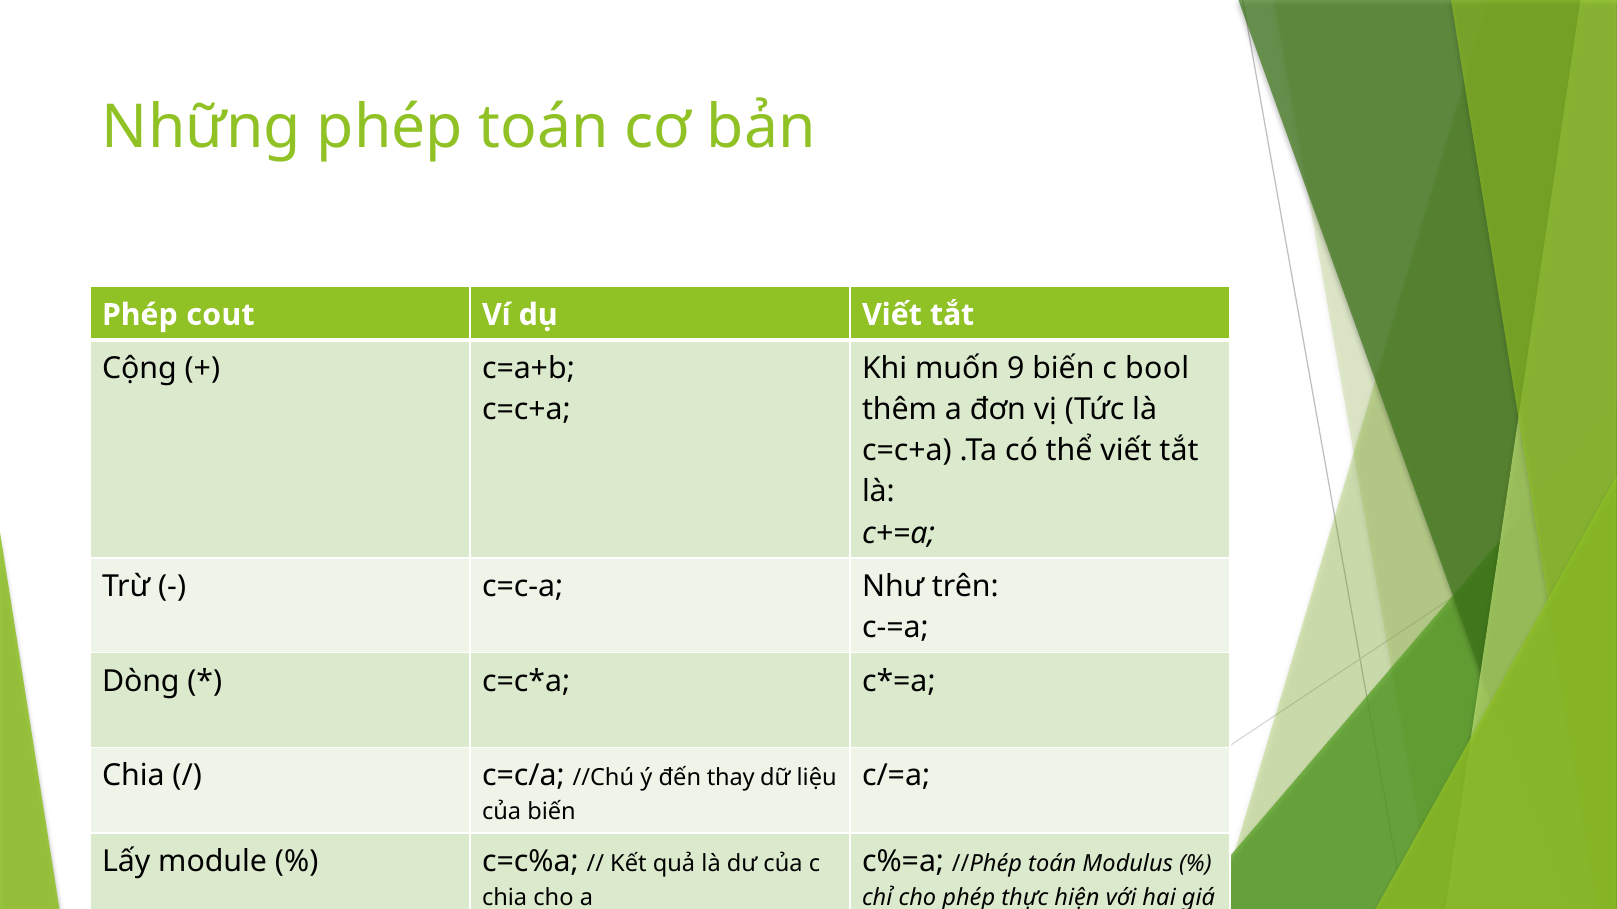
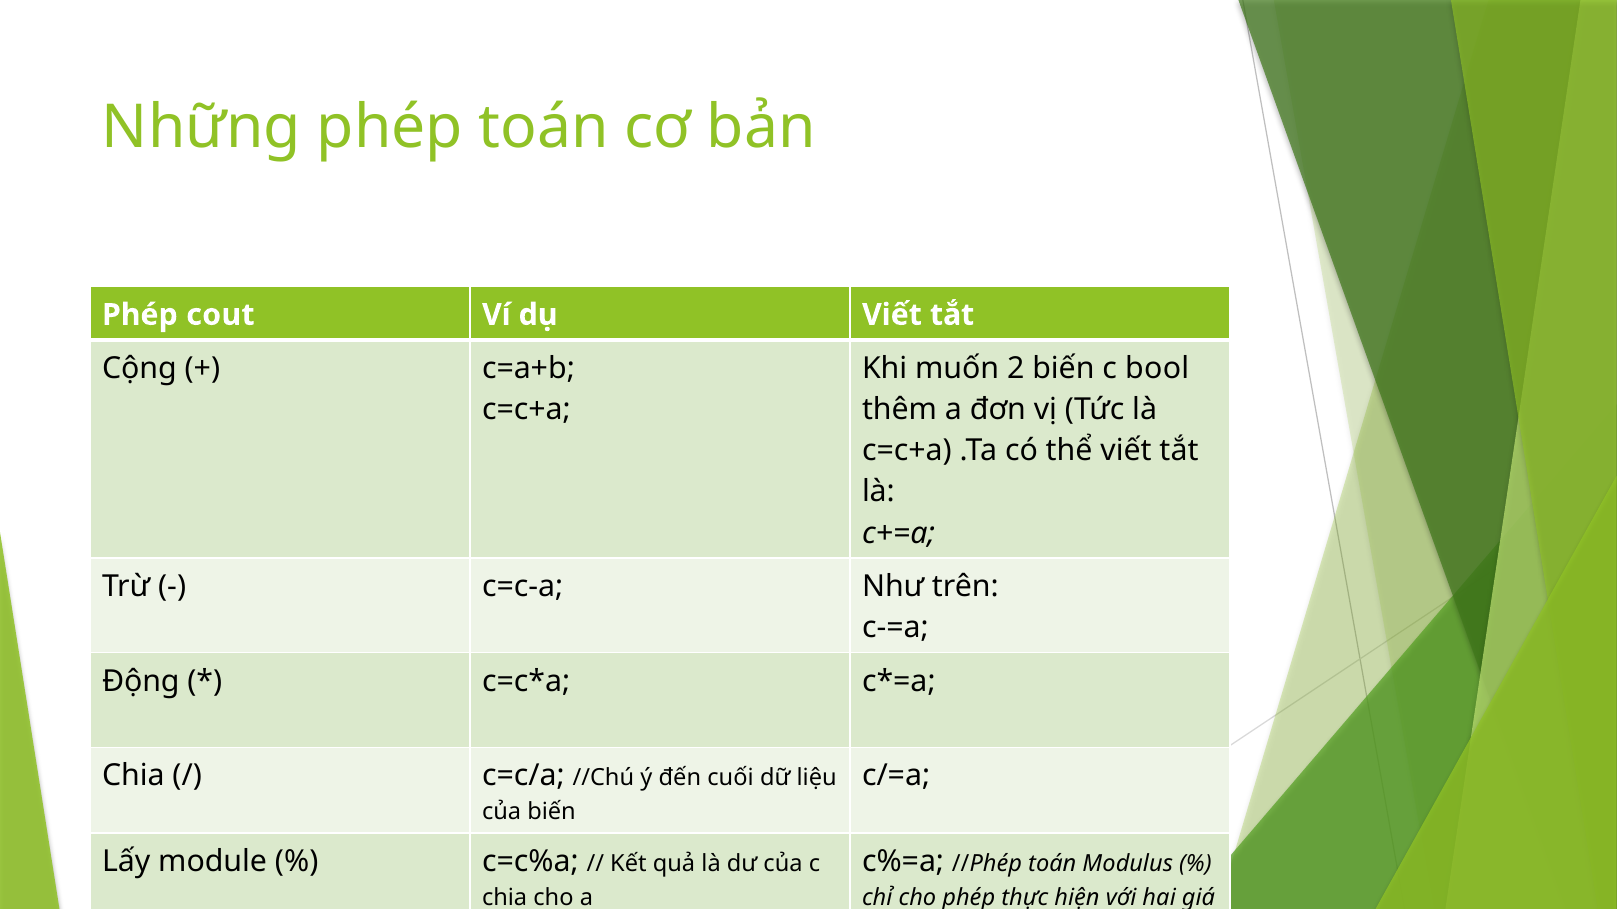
9: 9 -> 2
Dòng: Dòng -> Động
thay: thay -> cuối
